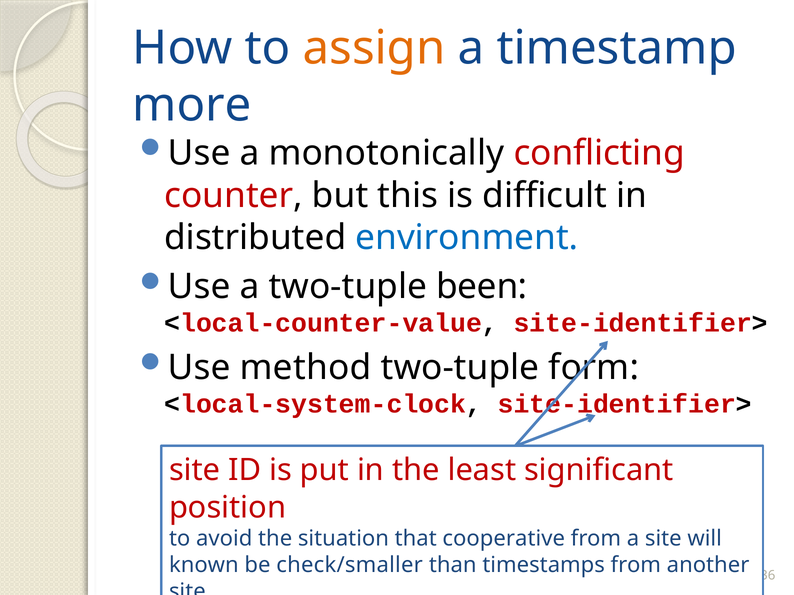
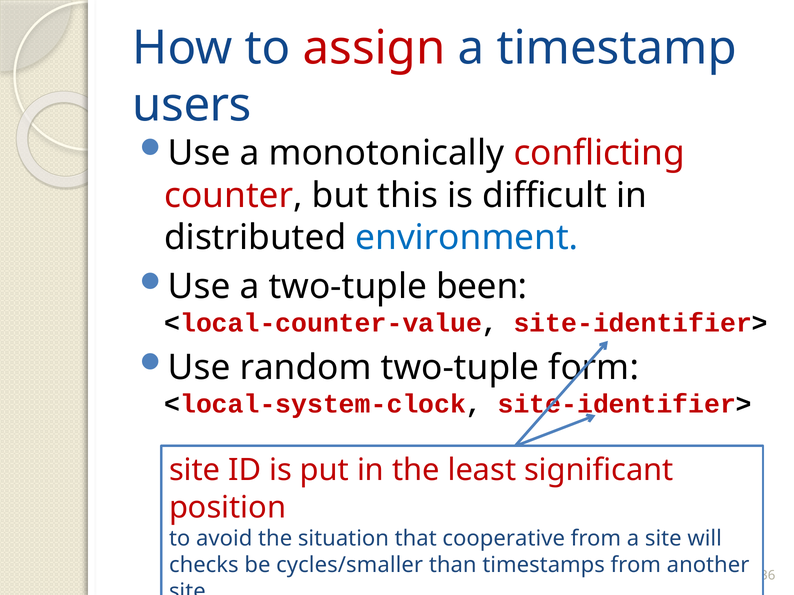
assign colour: orange -> red
more: more -> users
method: method -> random
known: known -> checks
check/smaller: check/smaller -> cycles/smaller
